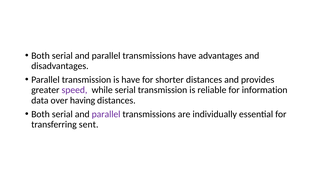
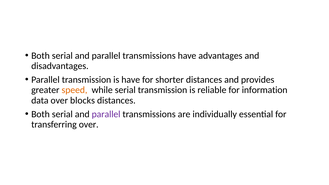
speed colour: purple -> orange
having: having -> blocks
transferring sent: sent -> over
